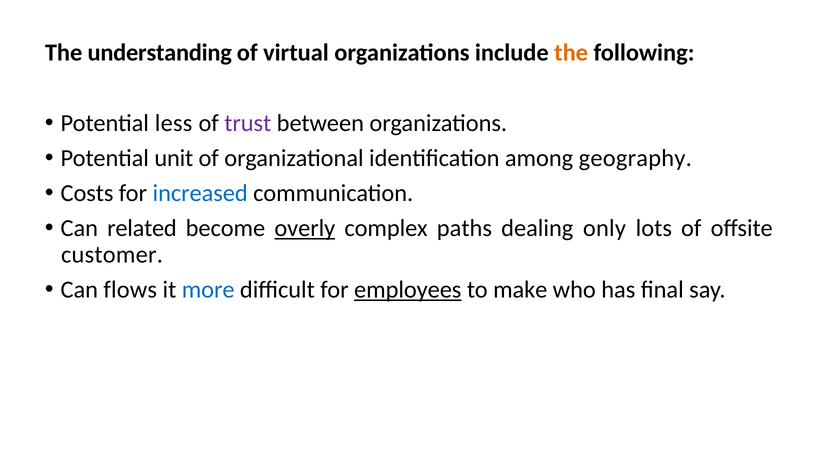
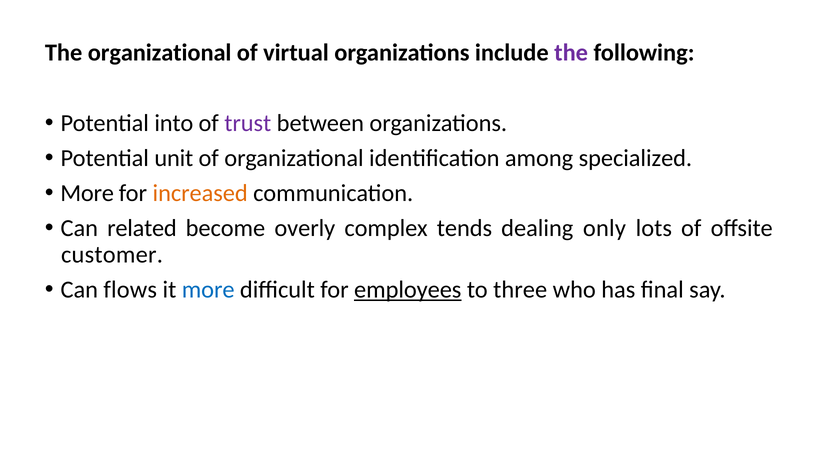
The understanding: understanding -> organizational
the at (571, 53) colour: orange -> purple
less: less -> into
geography: geography -> specialized
Costs at (87, 193): Costs -> More
increased colour: blue -> orange
overly underline: present -> none
paths: paths -> tends
make: make -> three
